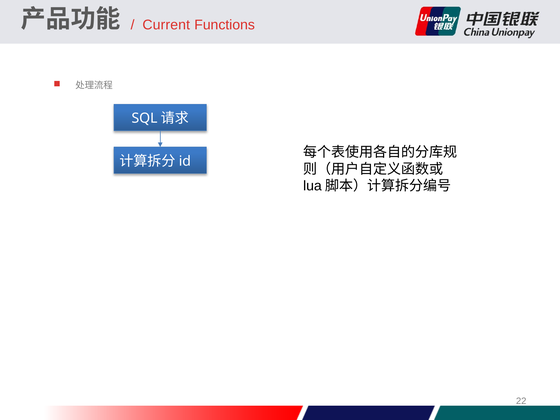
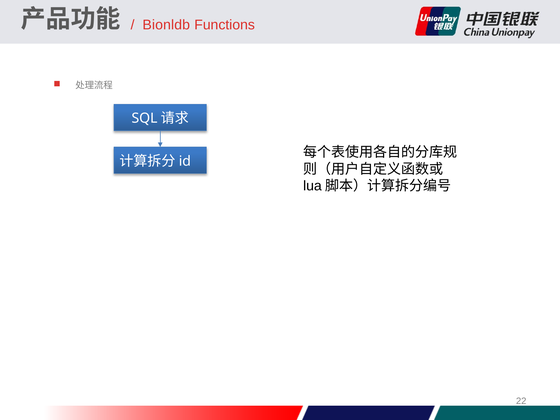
Current: Current -> Bionldb
